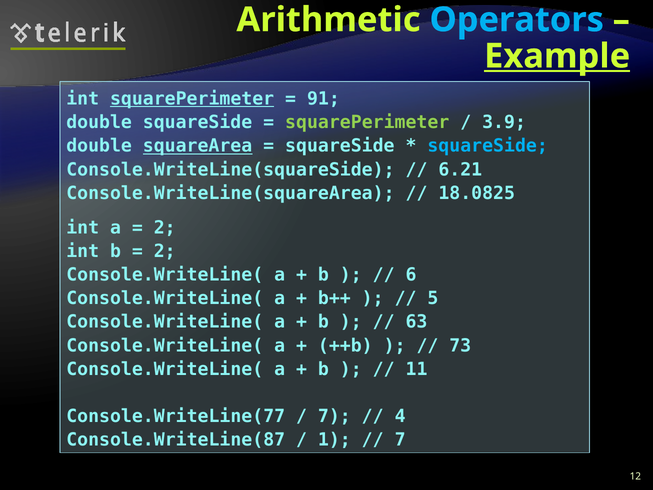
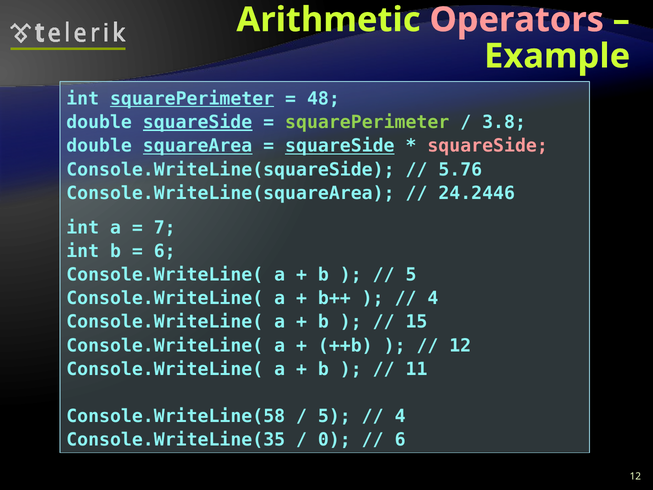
Operators colour: light blue -> pink
Example underline: present -> none
91: 91 -> 48
squareSide at (198, 122) underline: none -> present
3.9: 3.9 -> 3.8
squareSide at (340, 146) underline: none -> present
squareSide at (488, 146) colour: light blue -> pink
6.21: 6.21 -> 5.76
18.0825: 18.0825 -> 24.2446
2 at (165, 228): 2 -> 7
2 at (165, 251): 2 -> 6
6 at (411, 275): 6 -> 5
5 at (433, 298): 5 -> 4
63: 63 -> 15
73 at (460, 345): 73 -> 12
Console.WriteLine(77: Console.WriteLine(77 -> Console.WriteLine(58
7 at (334, 416): 7 -> 5
Console.WriteLine(87: Console.WriteLine(87 -> Console.WriteLine(35
1: 1 -> 0
7 at (400, 440): 7 -> 6
